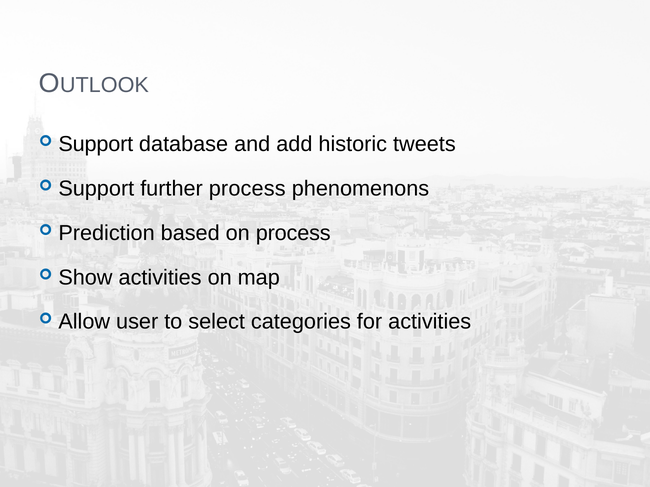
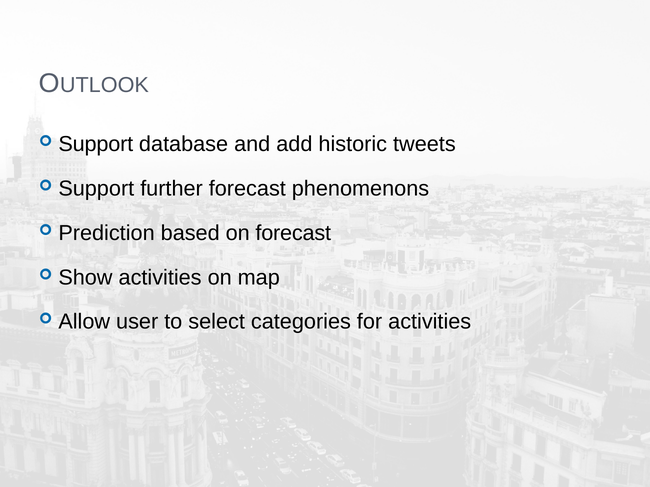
further process: process -> forecast
on process: process -> forecast
